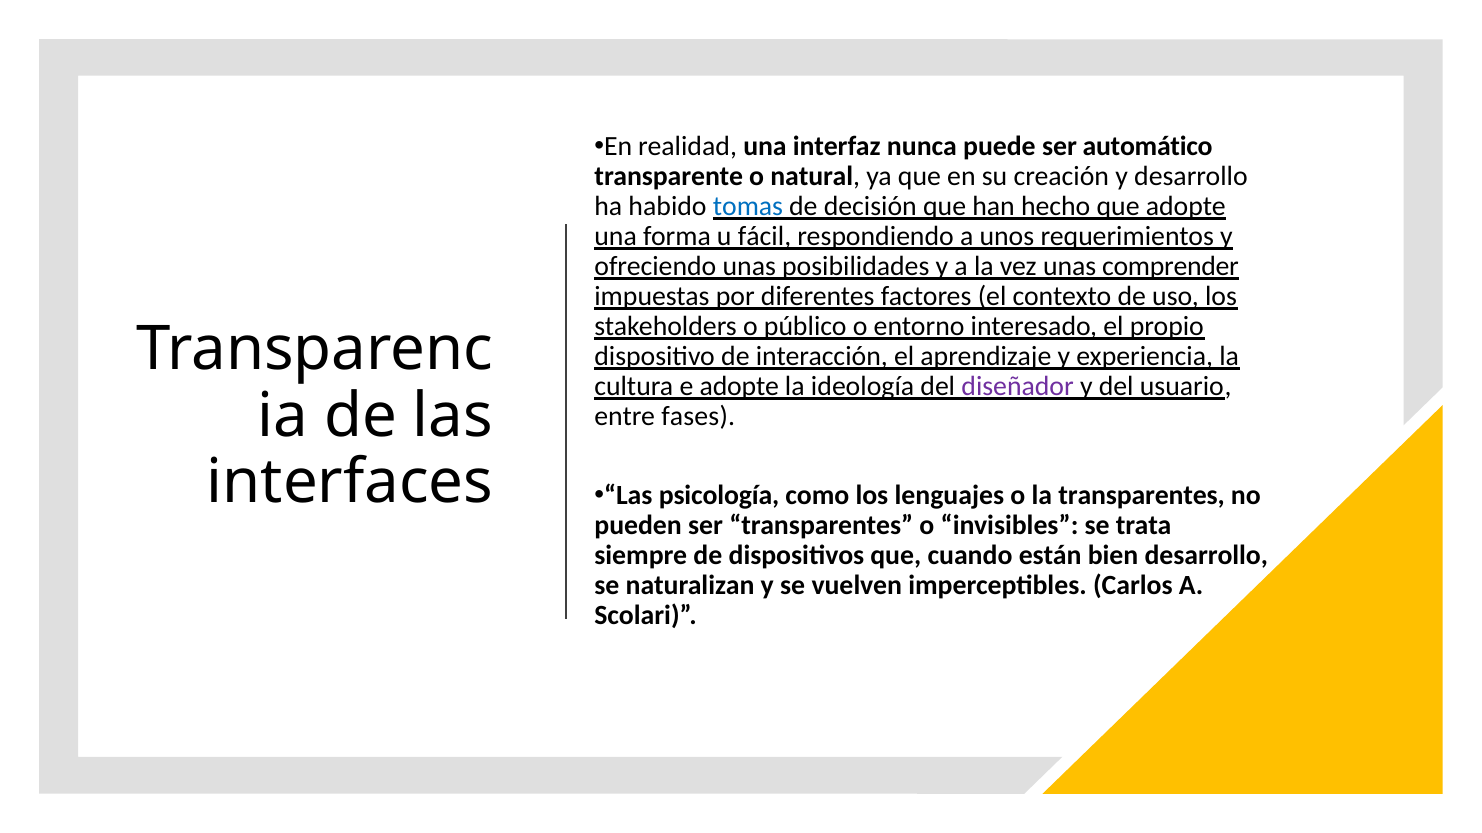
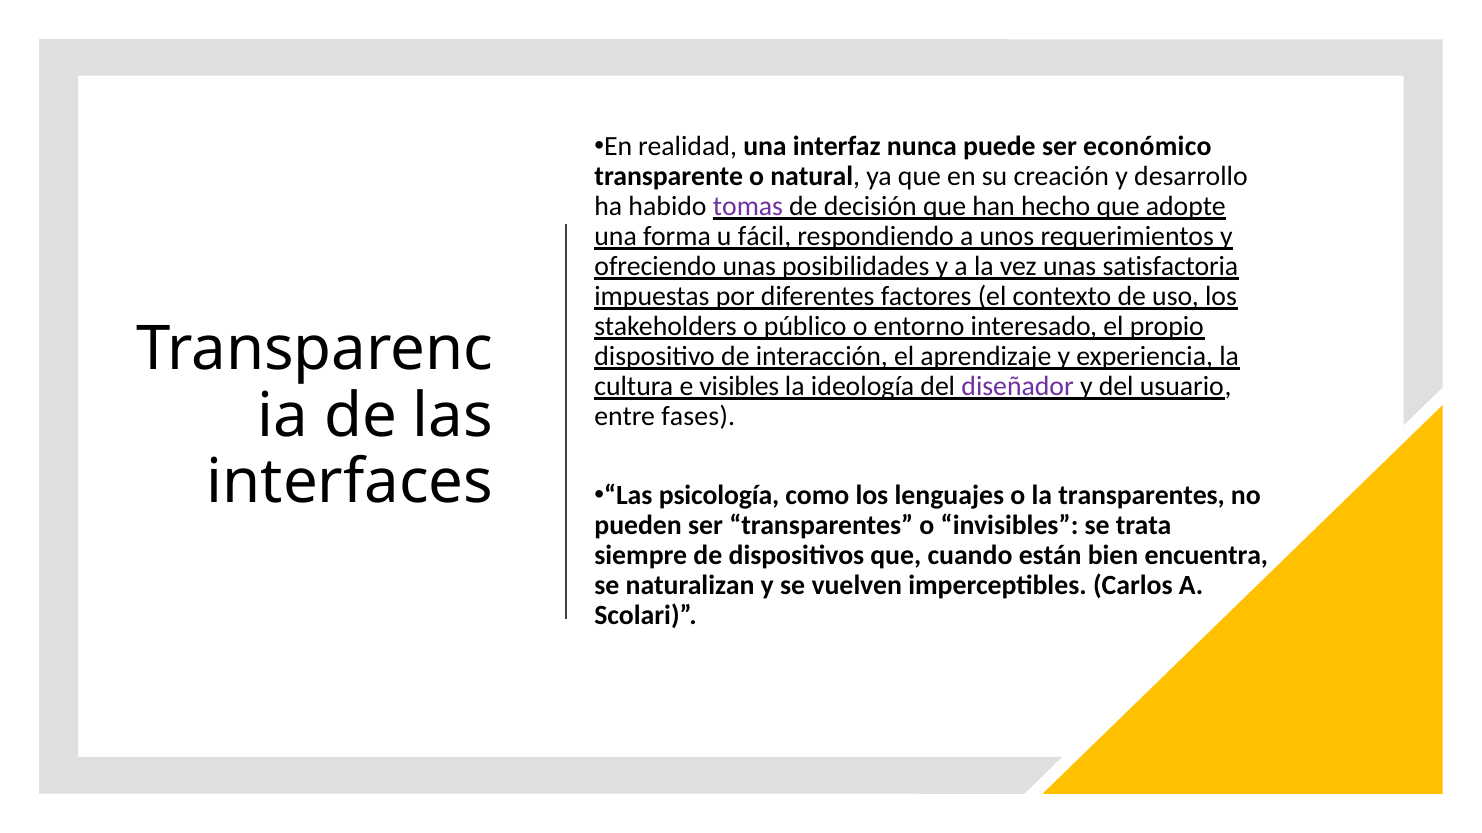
automático: automático -> económico
tomas colour: blue -> purple
comprender: comprender -> satisfactoria
e adopte: adopte -> visibles
bien desarrollo: desarrollo -> encuentra
